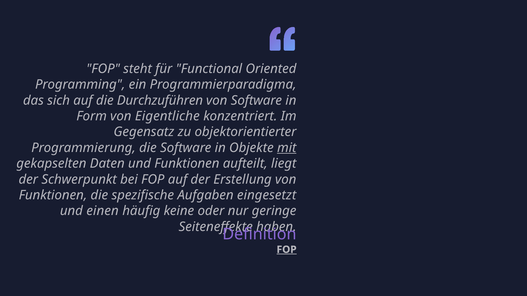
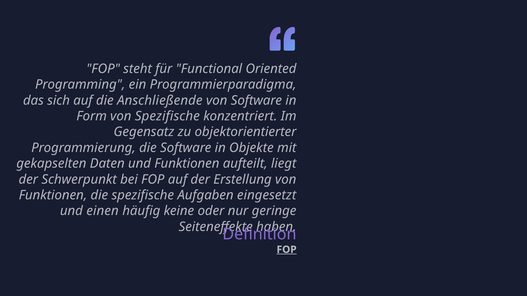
Durchzuführen: Durchzuführen -> Anschließende
von Eigentliche: Eigentliche -> Spezifische
mit underline: present -> none
